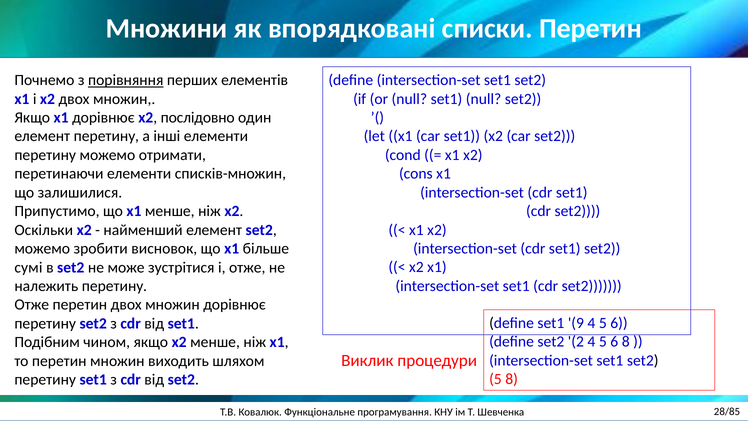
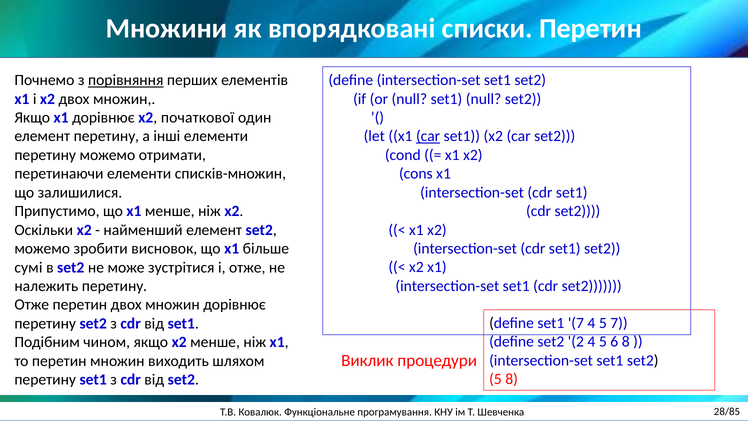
послідовно: послідовно -> початкової
car at (428, 136) underline: none -> present
set1 9: 9 -> 7
6 at (619, 323): 6 -> 7
